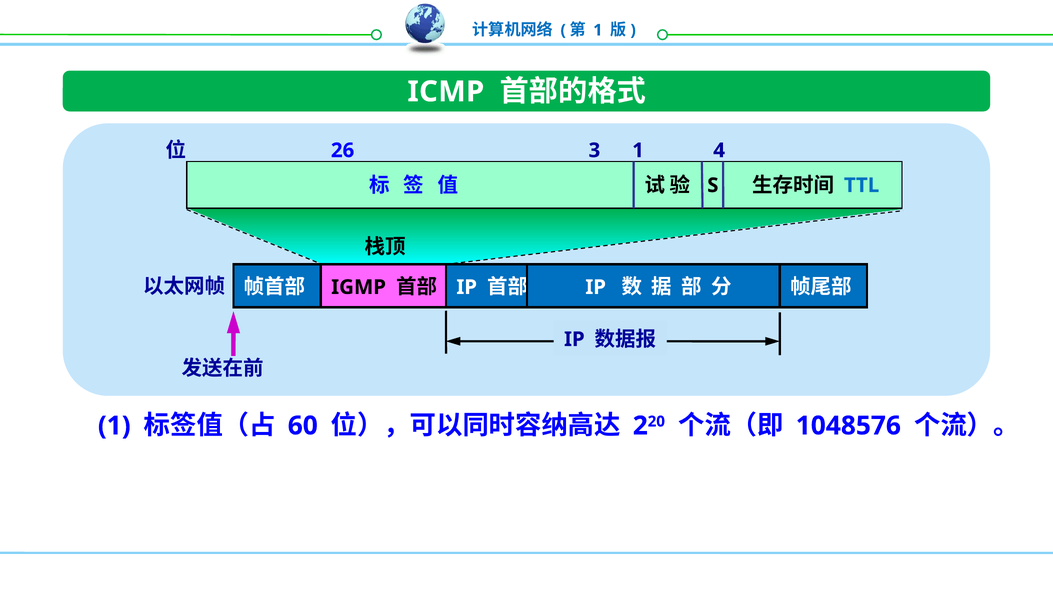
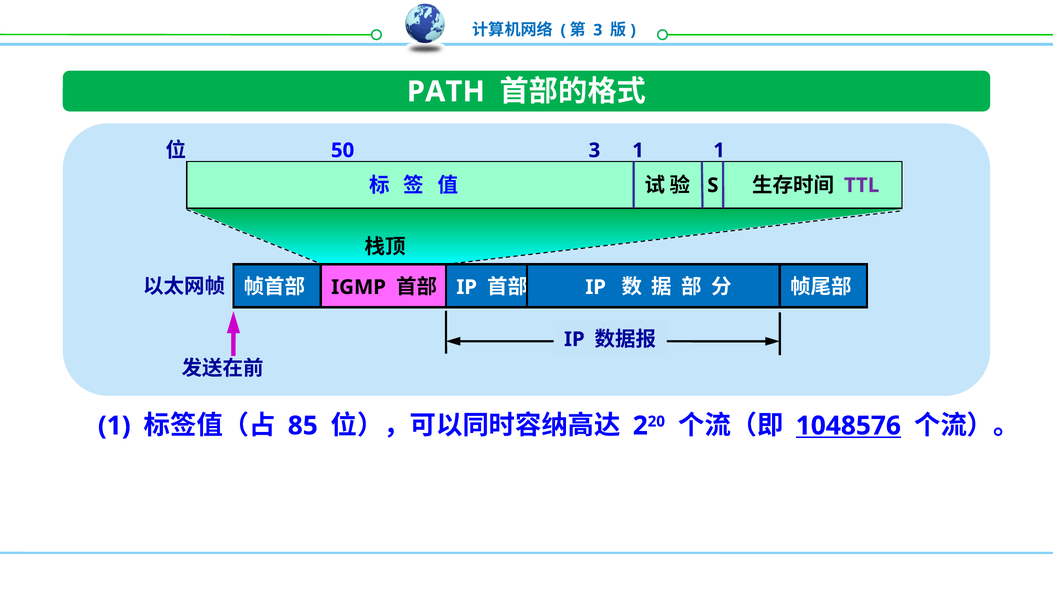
1 at (598, 30): 1 -> 3
ICMP: ICMP -> PATH
26: 26 -> 50
1 4: 4 -> 1
TTL colour: blue -> purple
60: 60 -> 85
1048576 underline: none -> present
